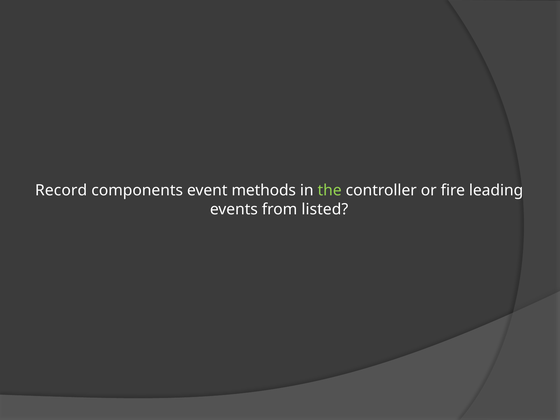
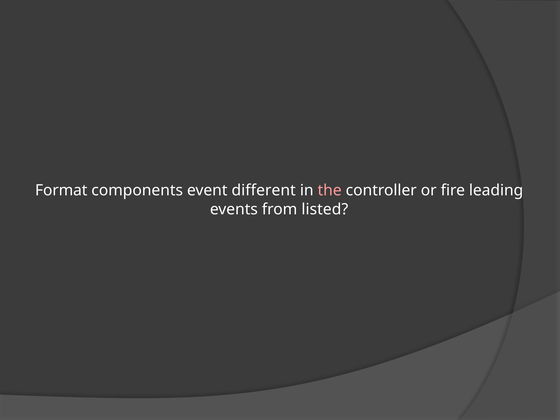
Record: Record -> Format
methods: methods -> different
the colour: light green -> pink
